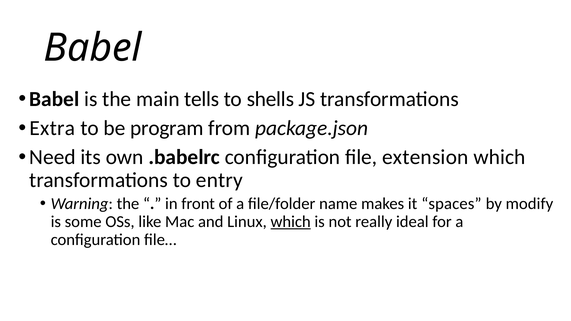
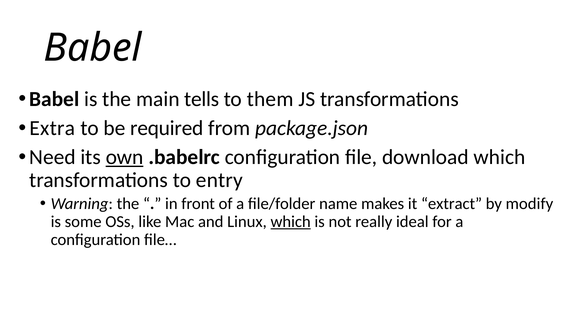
shells: shells -> them
program: program -> required
own underline: none -> present
extension: extension -> download
spaces: spaces -> extract
